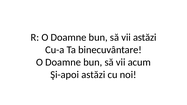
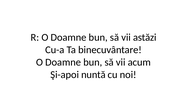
Şi-apoi astăzi: astăzi -> nuntă
